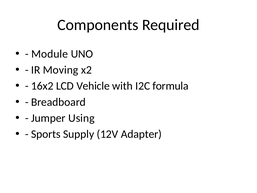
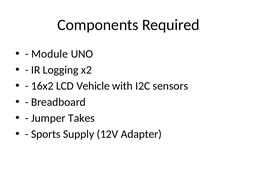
Moving: Moving -> Logging
formula: formula -> sensors
Using: Using -> Takes
